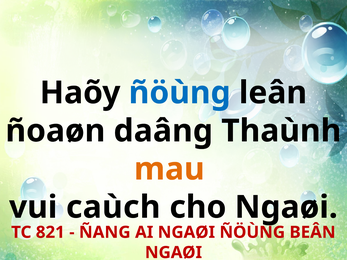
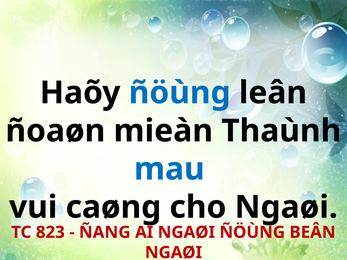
daâng: daâng -> mieàn
mau colour: orange -> blue
caùch: caùch -> caøng
821: 821 -> 823
